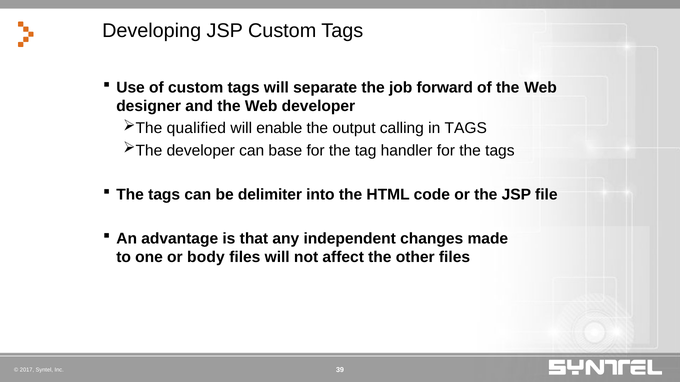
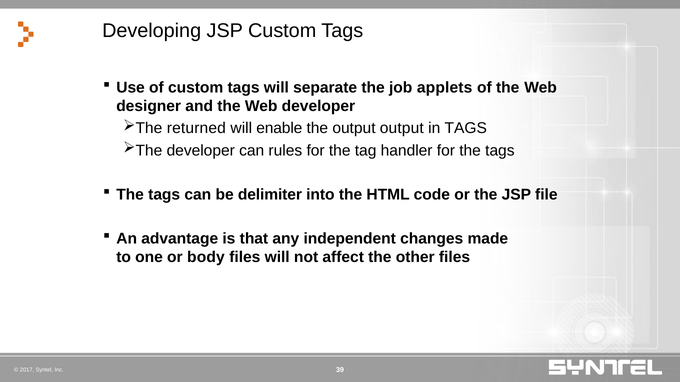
forward: forward -> applets
qualified: qualified -> returned
output calling: calling -> output
base: base -> rules
